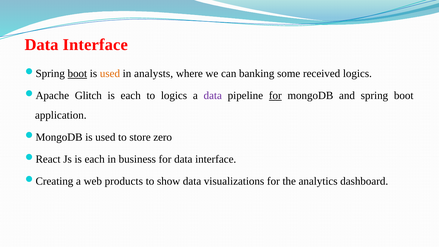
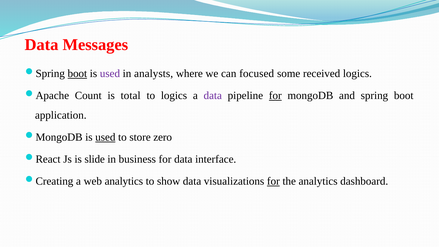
Interface at (95, 45): Interface -> Messages
used at (110, 74) colour: orange -> purple
banking: banking -> focused
Glitch: Glitch -> Count
each at (131, 96): each -> total
used at (105, 137) underline: none -> present
Js is each: each -> slide
web products: products -> analytics
for at (273, 181) underline: none -> present
